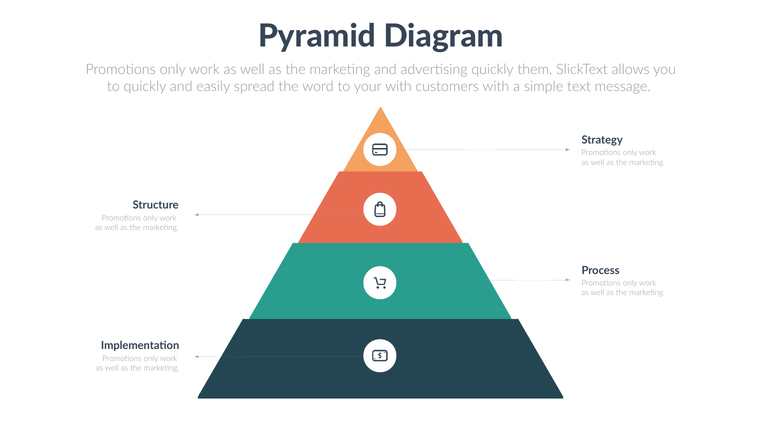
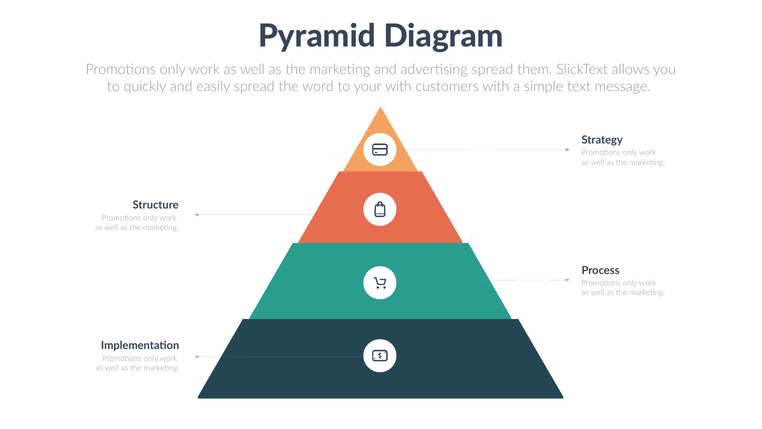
advertising quickly: quickly -> spread
